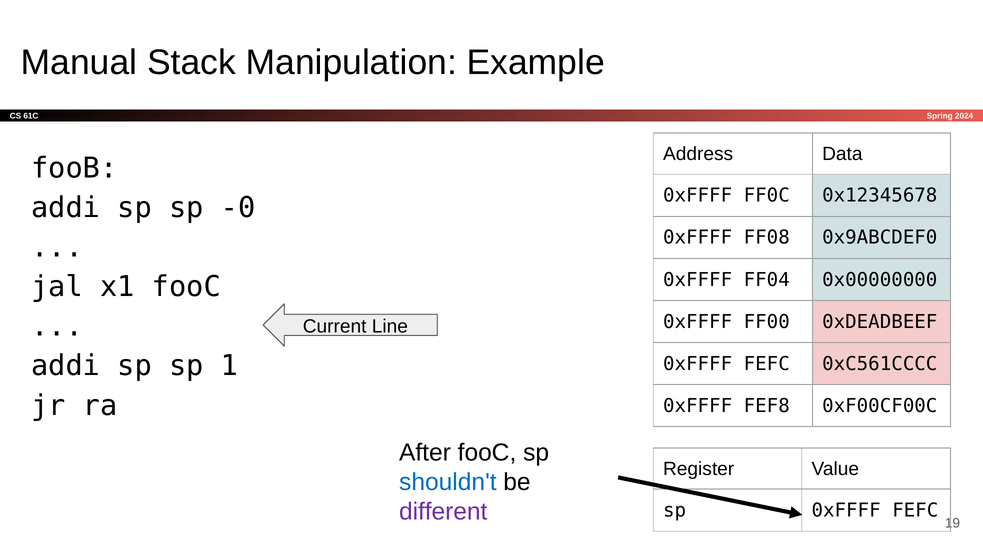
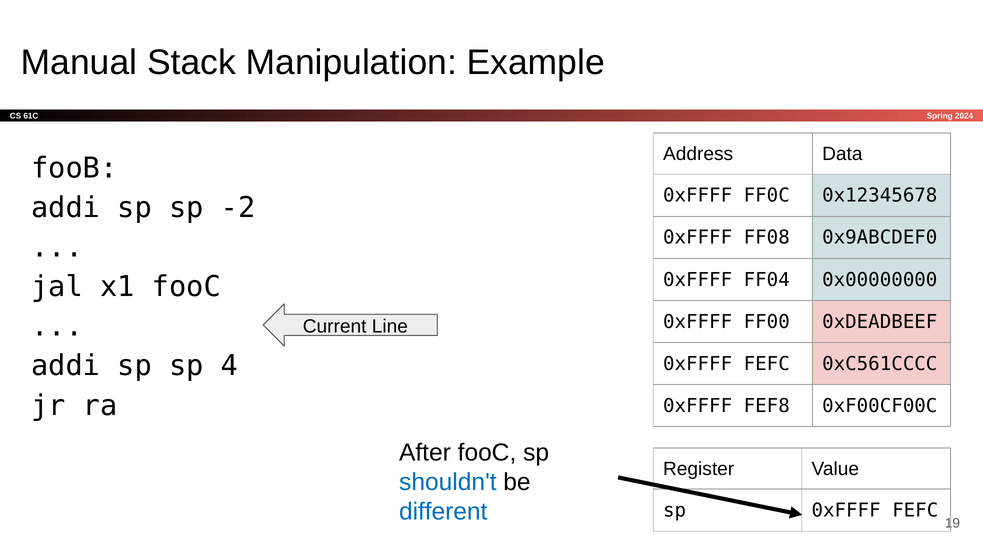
-0: -0 -> -2
1: 1 -> 4
different colour: purple -> blue
